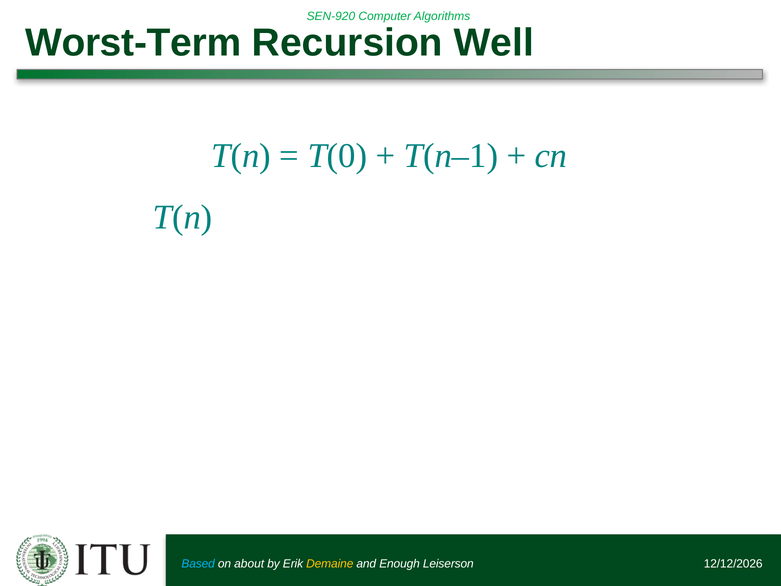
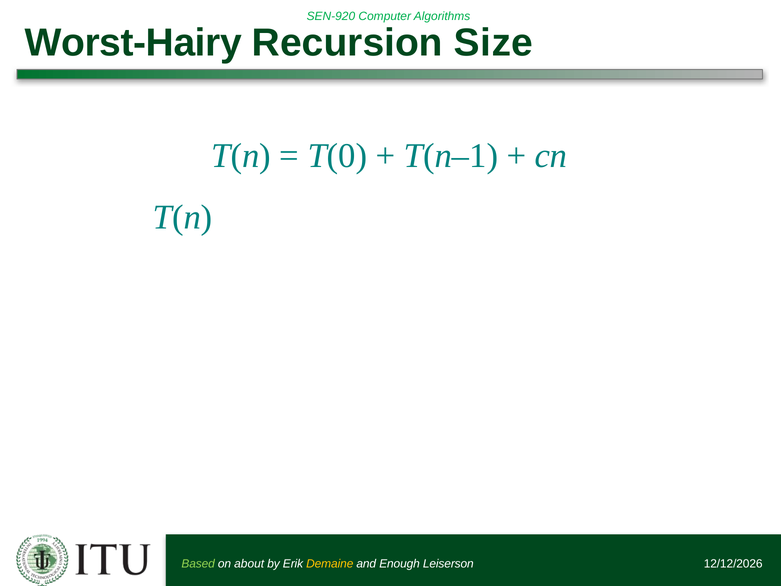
Worst-Term: Worst-Term -> Worst-Hairy
Well: Well -> Size
Based colour: light blue -> light green
